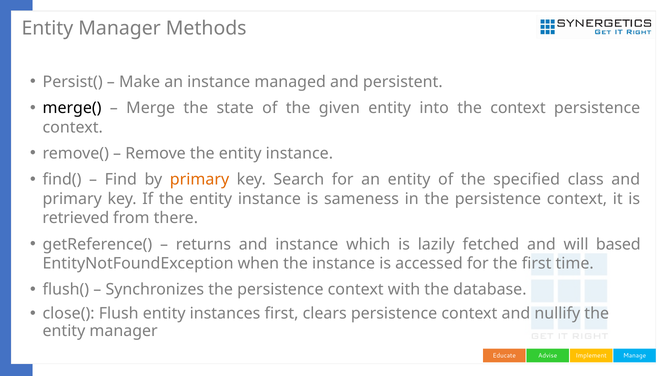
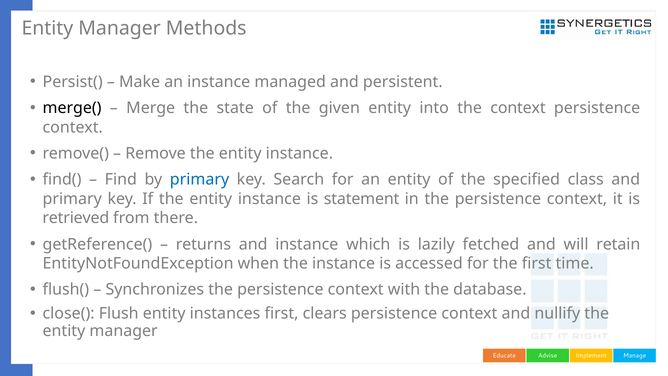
primary at (200, 180) colour: orange -> blue
sameness: sameness -> statement
based: based -> retain
